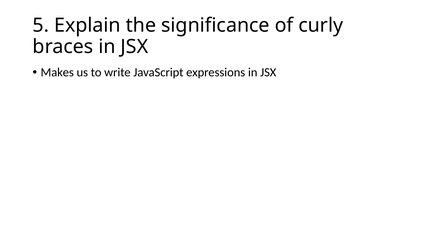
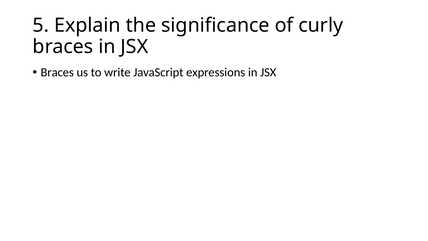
Makes at (57, 72): Makes -> Braces
